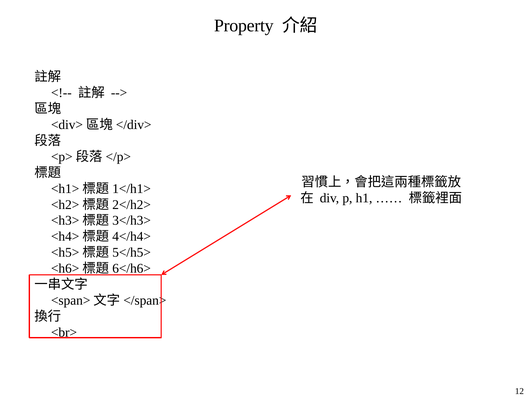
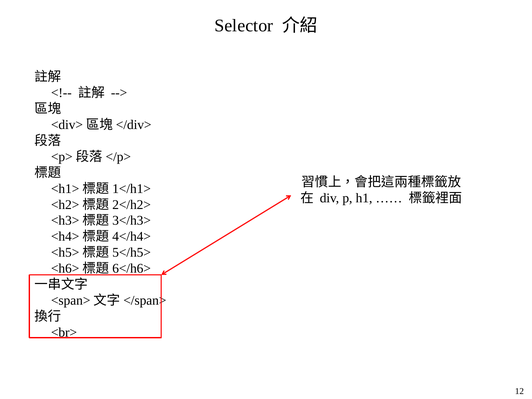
Property: Property -> Selector
